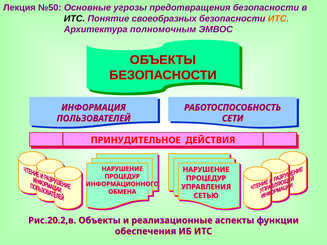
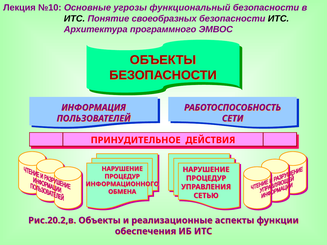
№50: №50 -> №10
предотвращения: предотвращения -> функциональный
ИТС at (278, 19) colour: orange -> black
полномочным: полномочным -> программного
